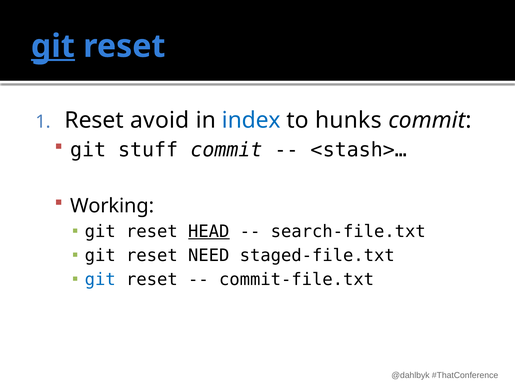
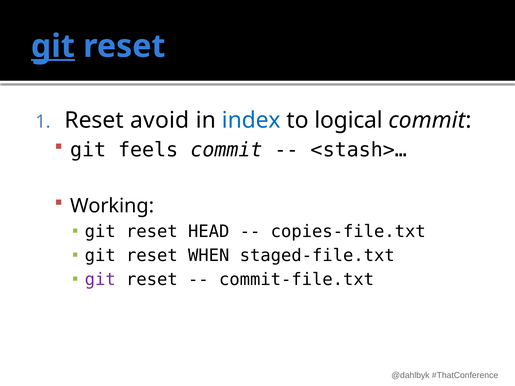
hunks: hunks -> logical
stuff: stuff -> feels
HEAD underline: present -> none
search-file.txt: search-file.txt -> copies-file.txt
NEED: NEED -> WHEN
git at (100, 280) colour: blue -> purple
